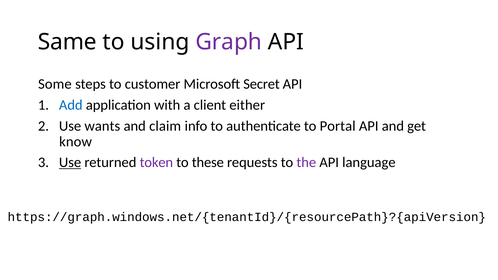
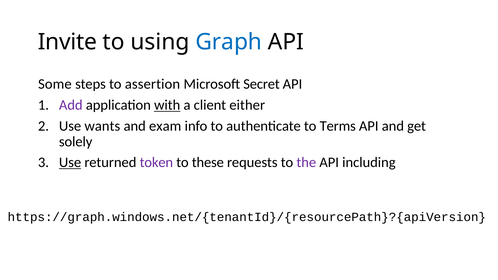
Same: Same -> Invite
Graph colour: purple -> blue
customer: customer -> assertion
Add colour: blue -> purple
with underline: none -> present
claim: claim -> exam
Portal: Portal -> Terms
know: know -> solely
language: language -> including
